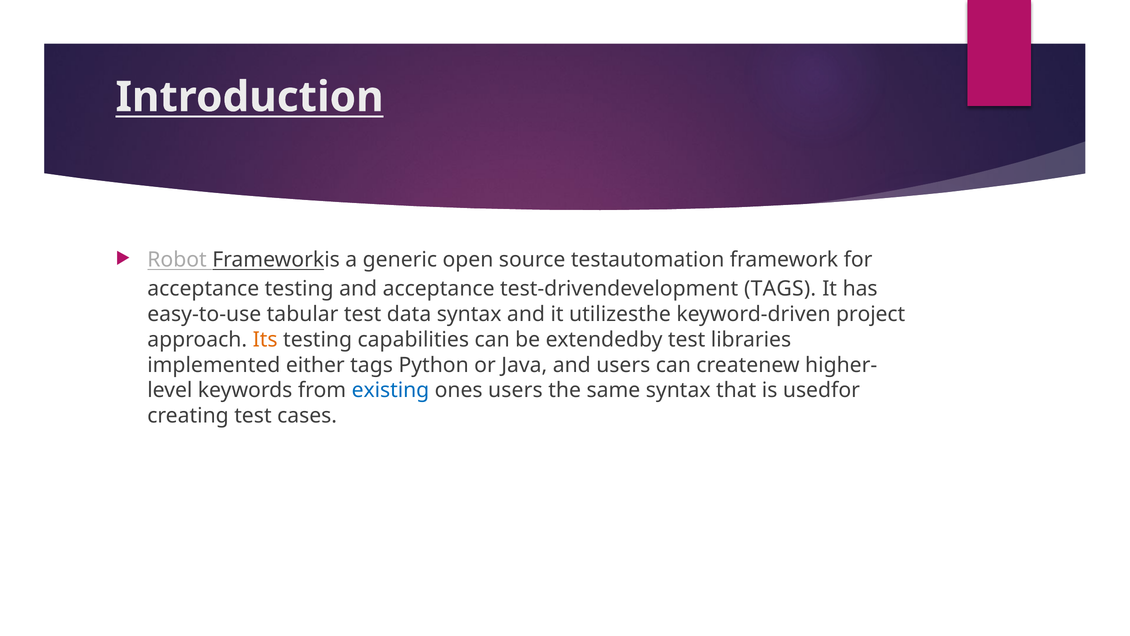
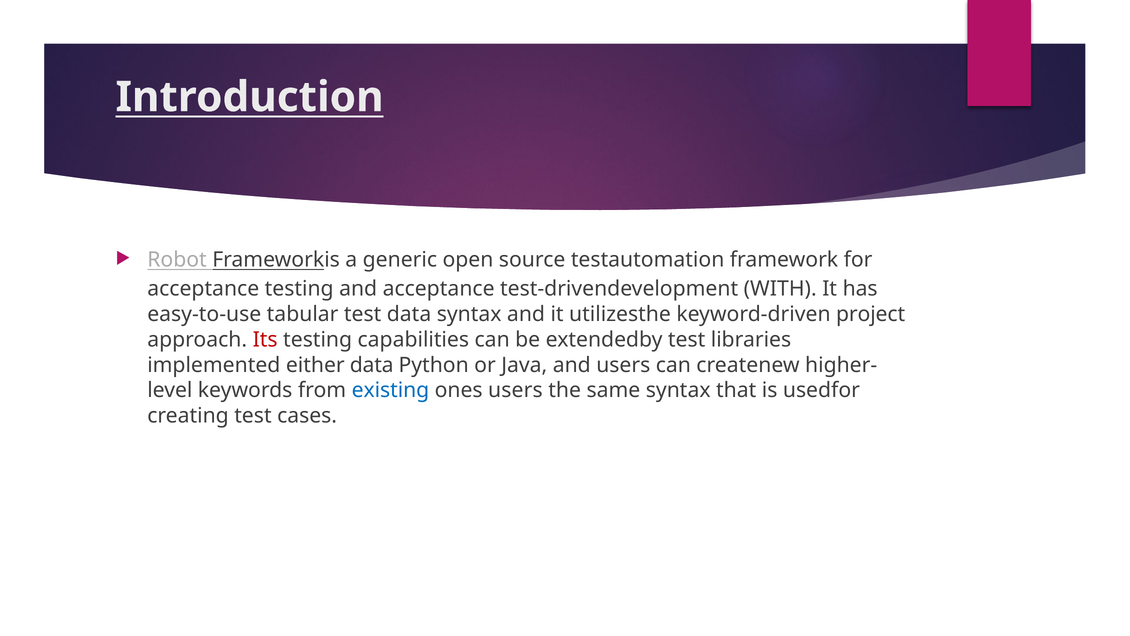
test-drivendevelopment TAGS: TAGS -> WITH
Its colour: orange -> red
either tags: tags -> data
